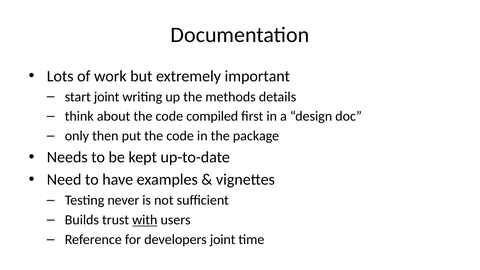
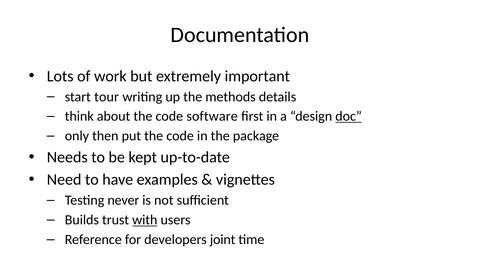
start joint: joint -> tour
compiled: compiled -> software
doc underline: none -> present
